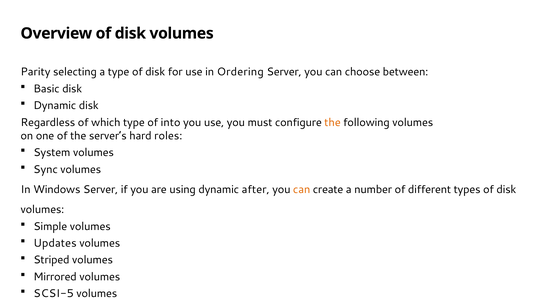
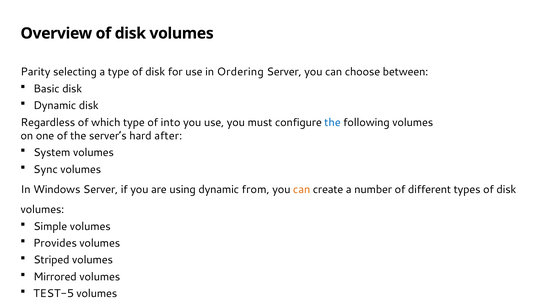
the at (333, 122) colour: orange -> blue
roles: roles -> after
after: after -> from
Updates: Updates -> Provides
SCSI-5: SCSI-5 -> TEST-5
